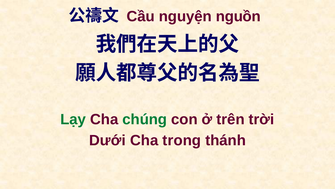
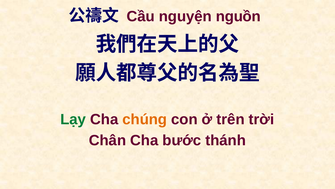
chúng colour: green -> orange
Dưới: Dưới -> Chân
trong: trong -> bước
